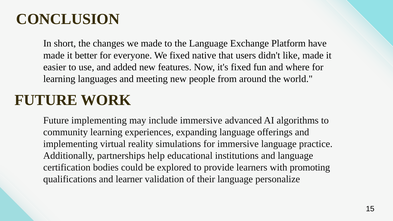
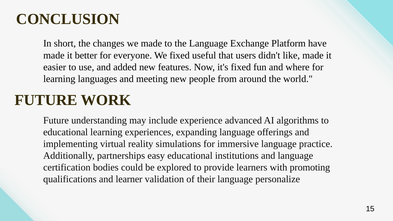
native: native -> useful
Future implementing: implementing -> understanding
include immersive: immersive -> experience
community at (66, 132): community -> educational
help: help -> easy
